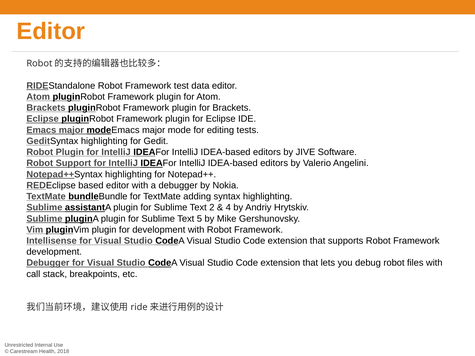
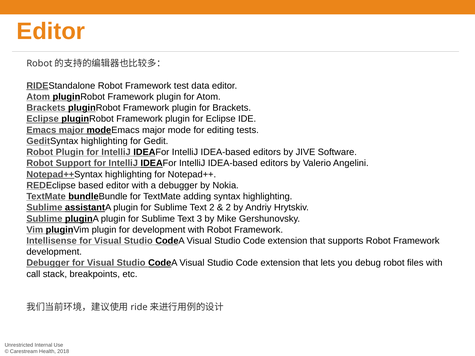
4 at (228, 208): 4 -> 2
5: 5 -> 3
